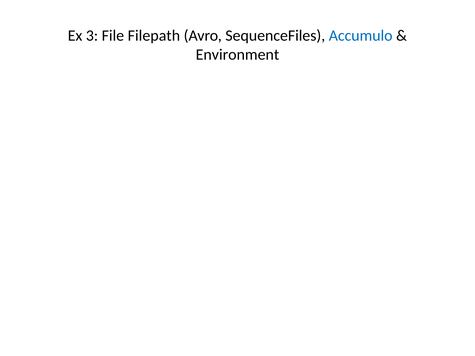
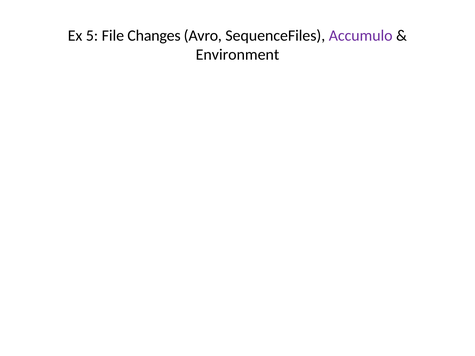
3: 3 -> 5
Filepath: Filepath -> Changes
Accumulo colour: blue -> purple
